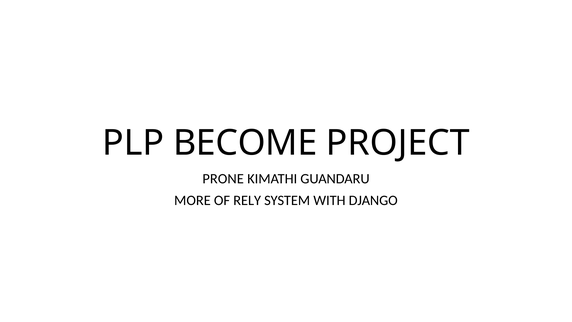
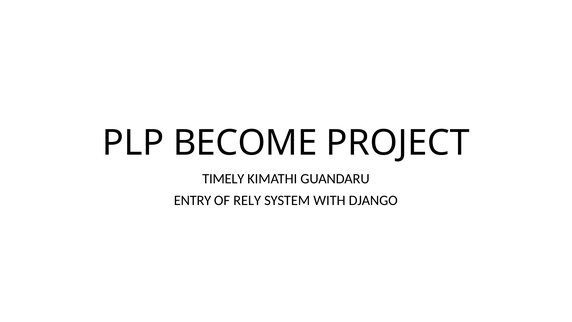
PRONE: PRONE -> TIMELY
MORE: MORE -> ENTRY
